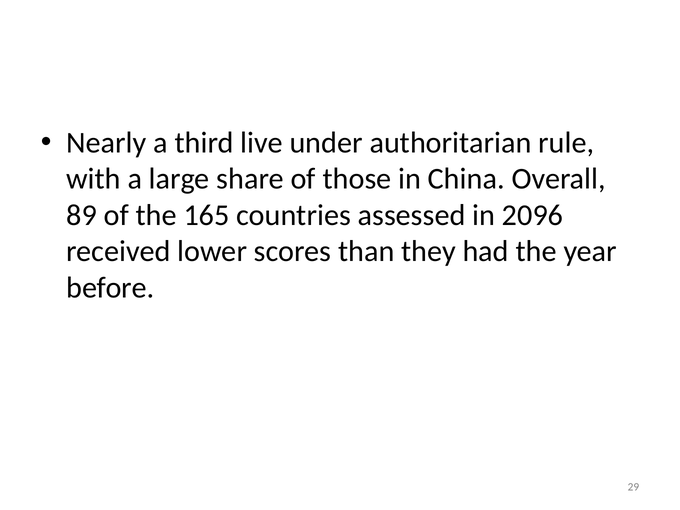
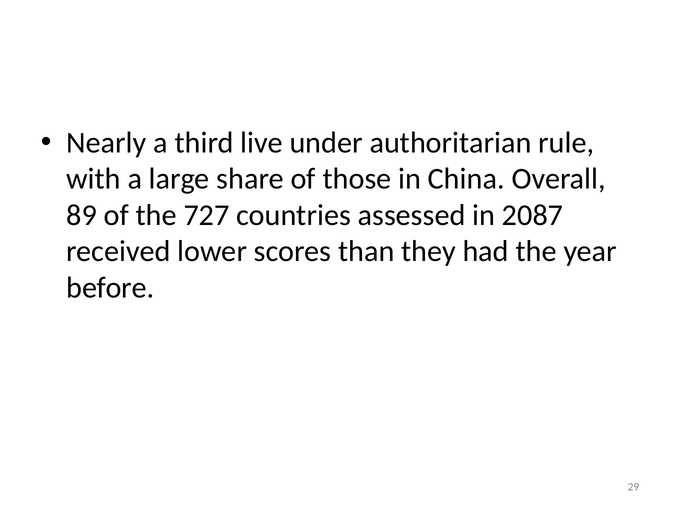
165: 165 -> 727
2096: 2096 -> 2087
